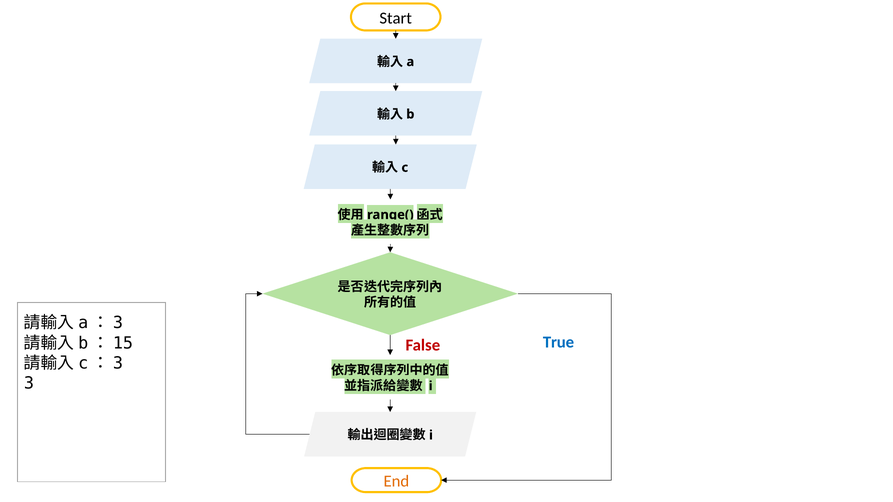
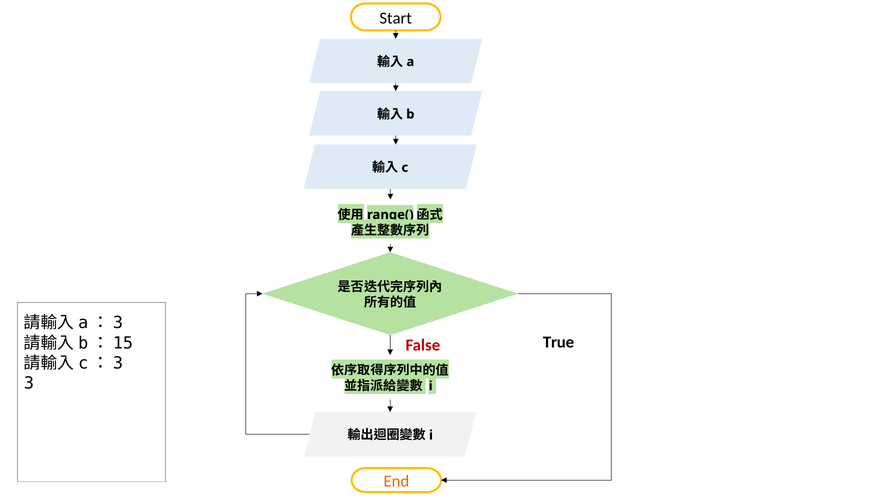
True colour: blue -> black
